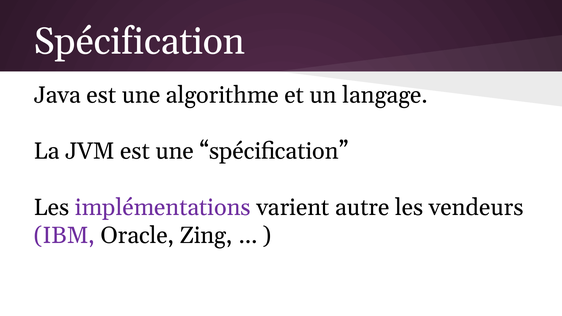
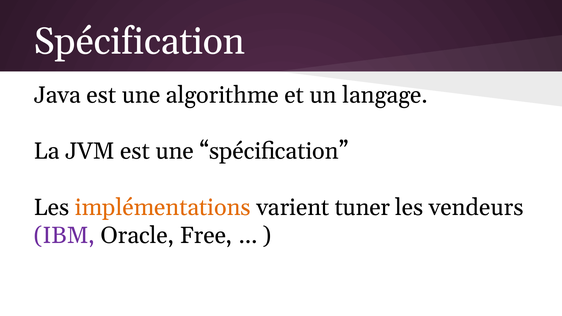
implémentations colour: purple -> orange
autre: autre -> tuner
Zing: Zing -> Free
